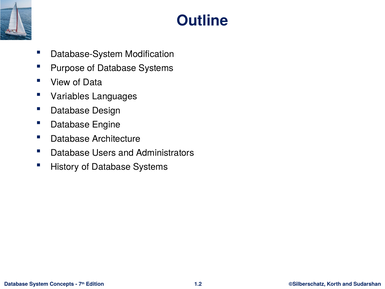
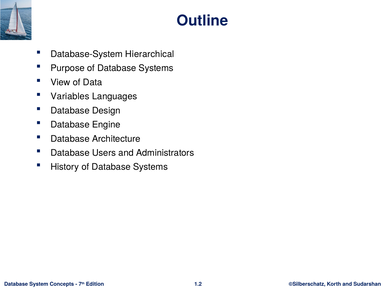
Modification: Modification -> Hierarchical
